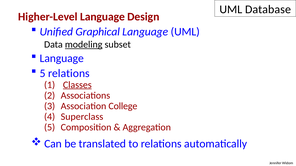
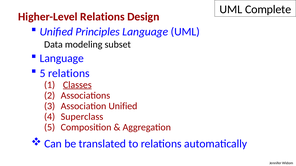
Database: Database -> Complete
Higher-Level Language: Language -> Relations
Graphical: Graphical -> Principles
modeling underline: present -> none
Association College: College -> Unified
